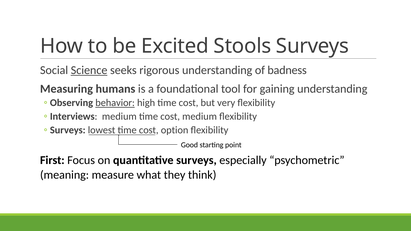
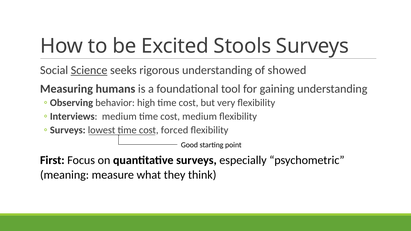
badness: badness -> showed
behavior underline: present -> none
option: option -> forced
